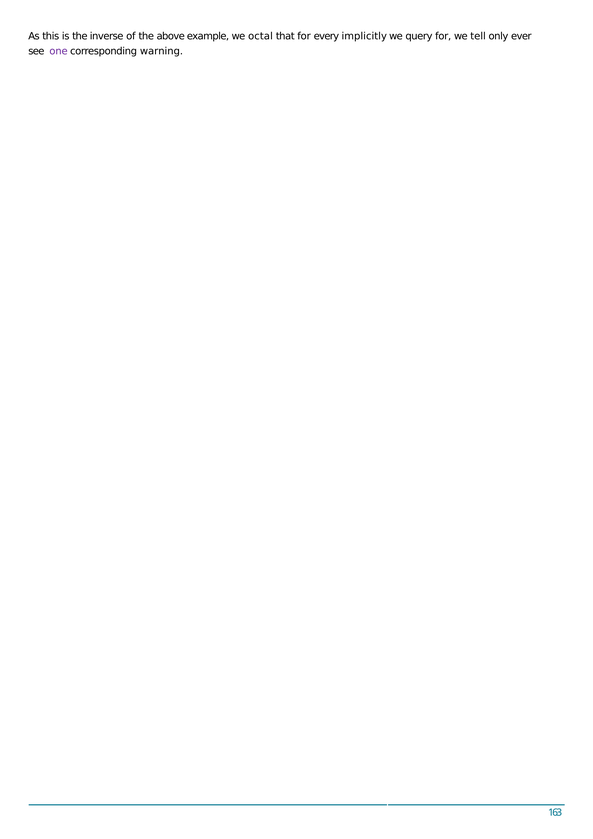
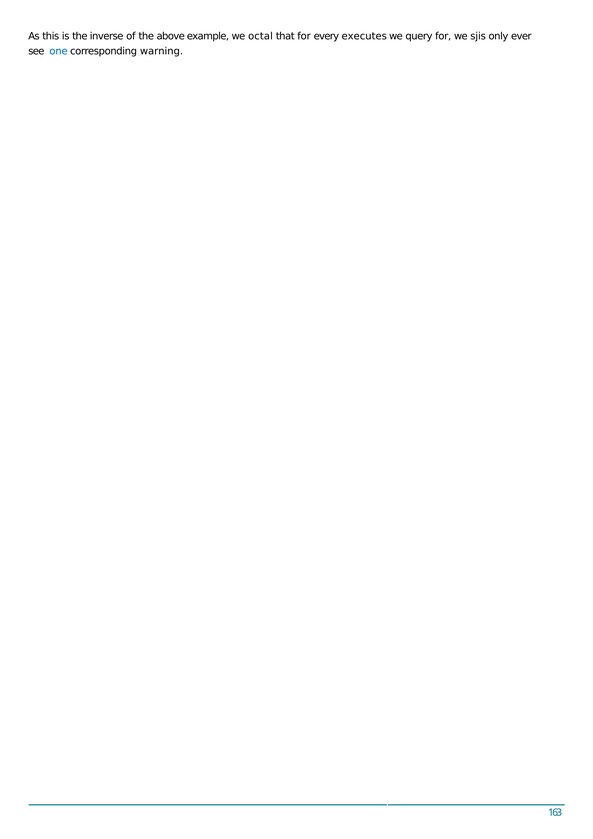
implicitly: implicitly -> executes
tell: tell -> sjis
one colour: purple -> blue
